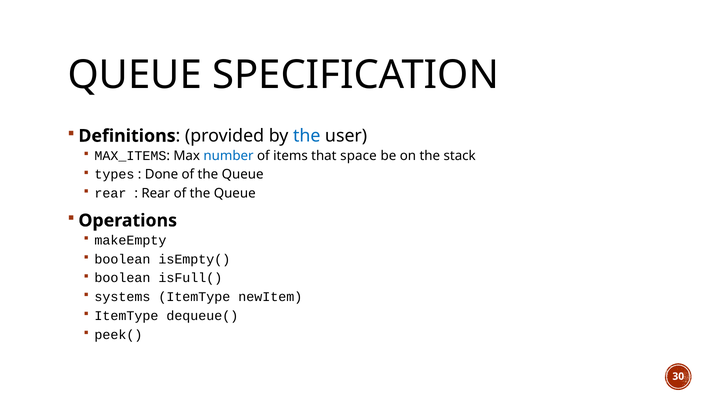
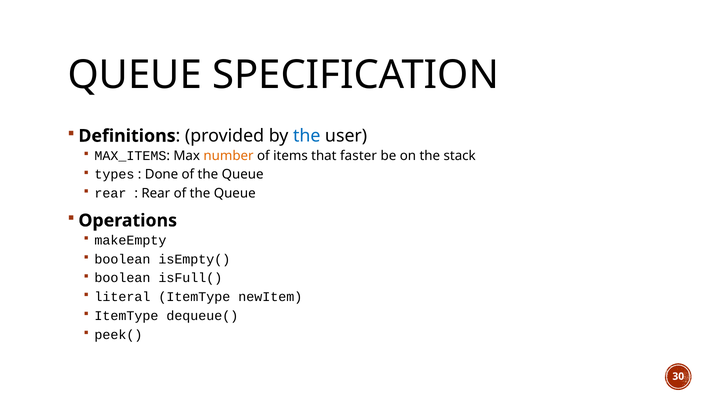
number colour: blue -> orange
space: space -> faster
systems: systems -> literal
